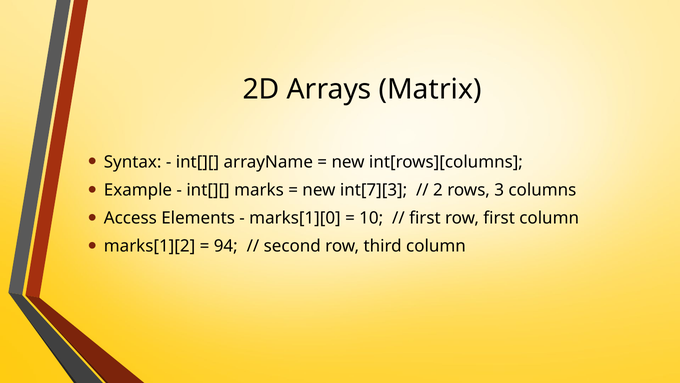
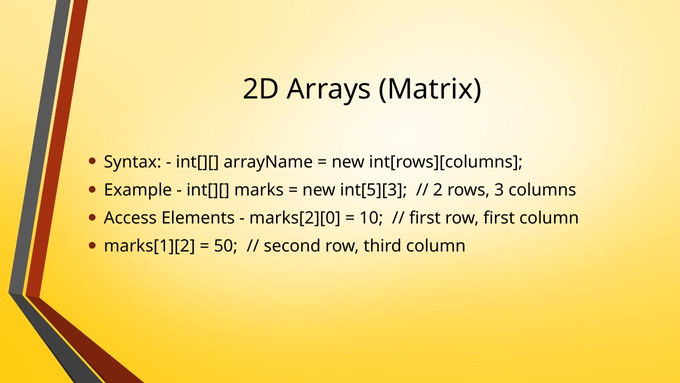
int[7][3: int[7][3 -> int[5][3
marks[1][0: marks[1][0 -> marks[2][0
94: 94 -> 50
